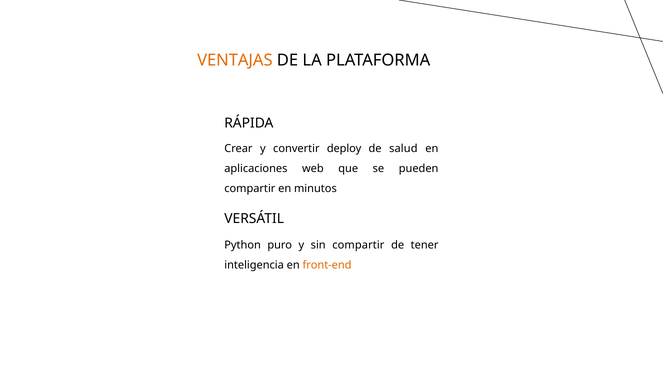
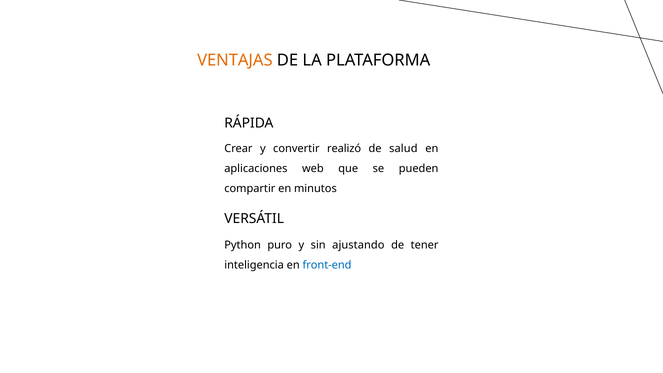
deploy: deploy -> realizó
sin compartir: compartir -> ajustando
front-end colour: orange -> blue
